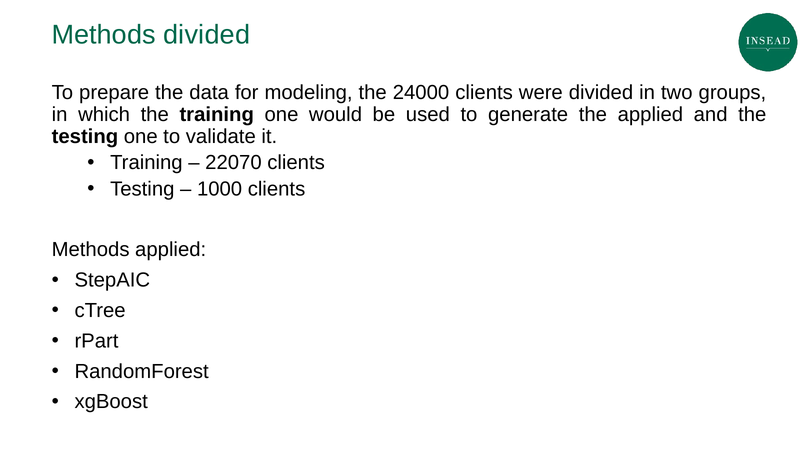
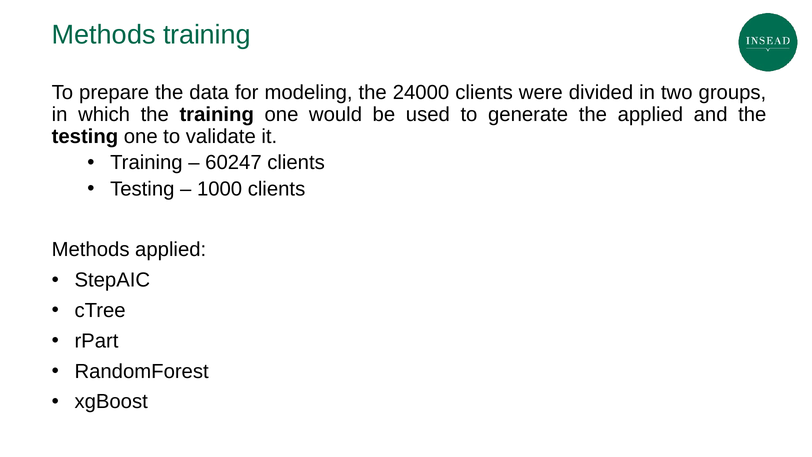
Methods divided: divided -> training
22070: 22070 -> 60247
